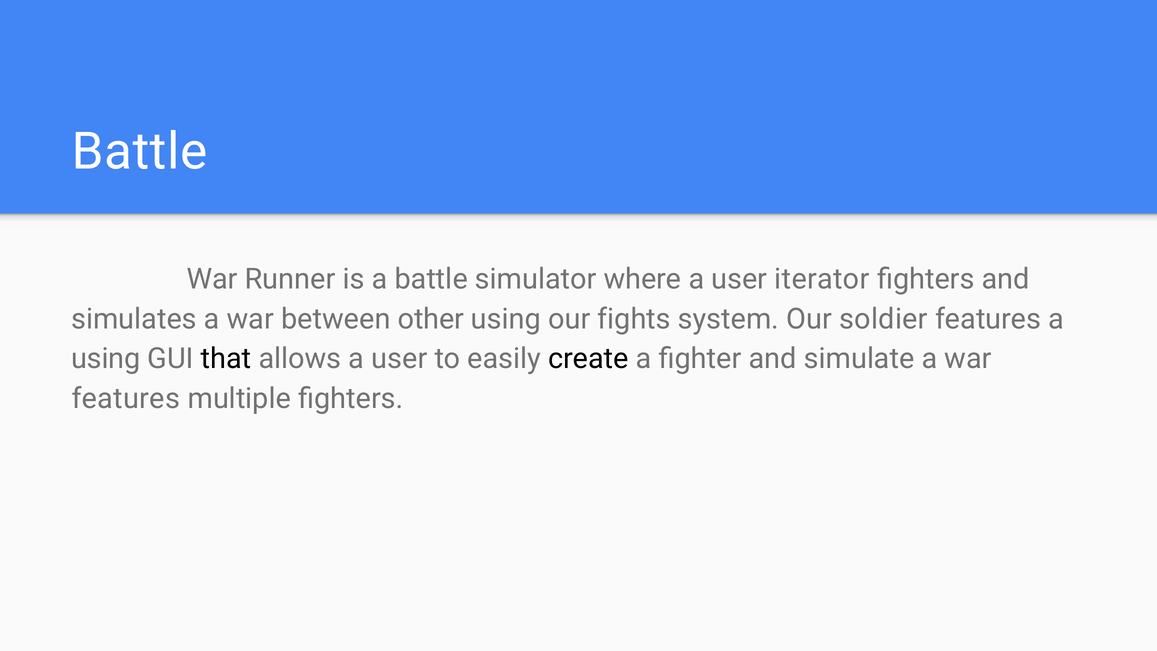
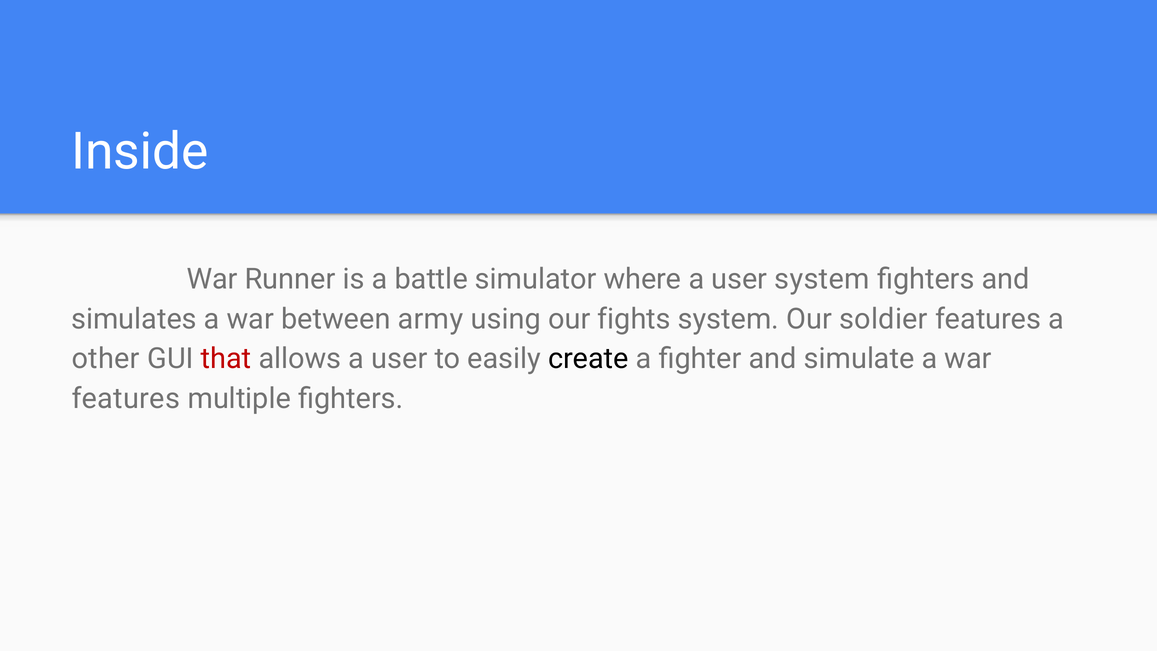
Battle at (139, 152): Battle -> Inside
user iterator: iterator -> system
other: other -> army
using at (106, 359): using -> other
that colour: black -> red
